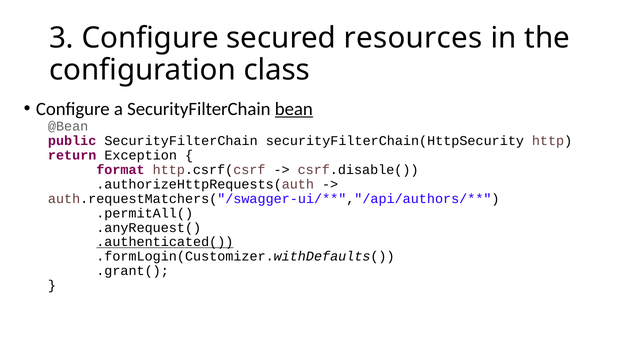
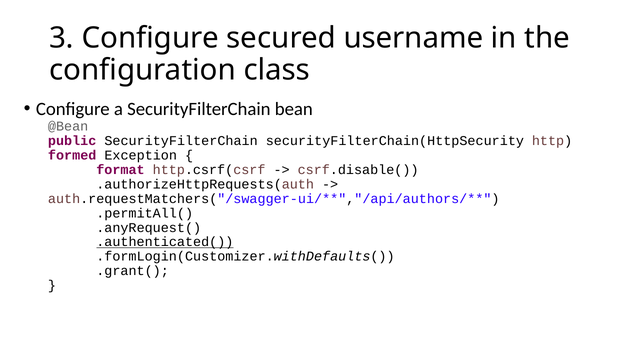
resources: resources -> username
bean underline: present -> none
return: return -> formed
